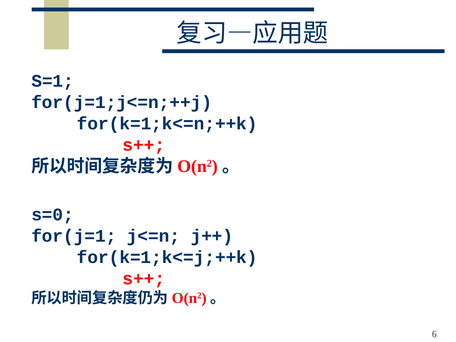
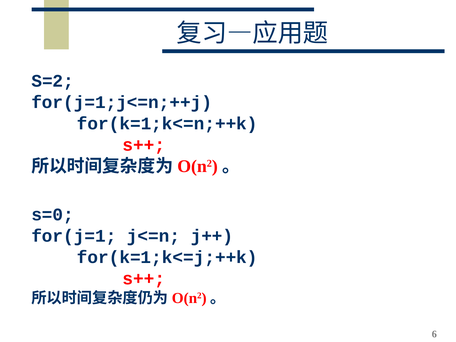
S=1: S=1 -> S=2
